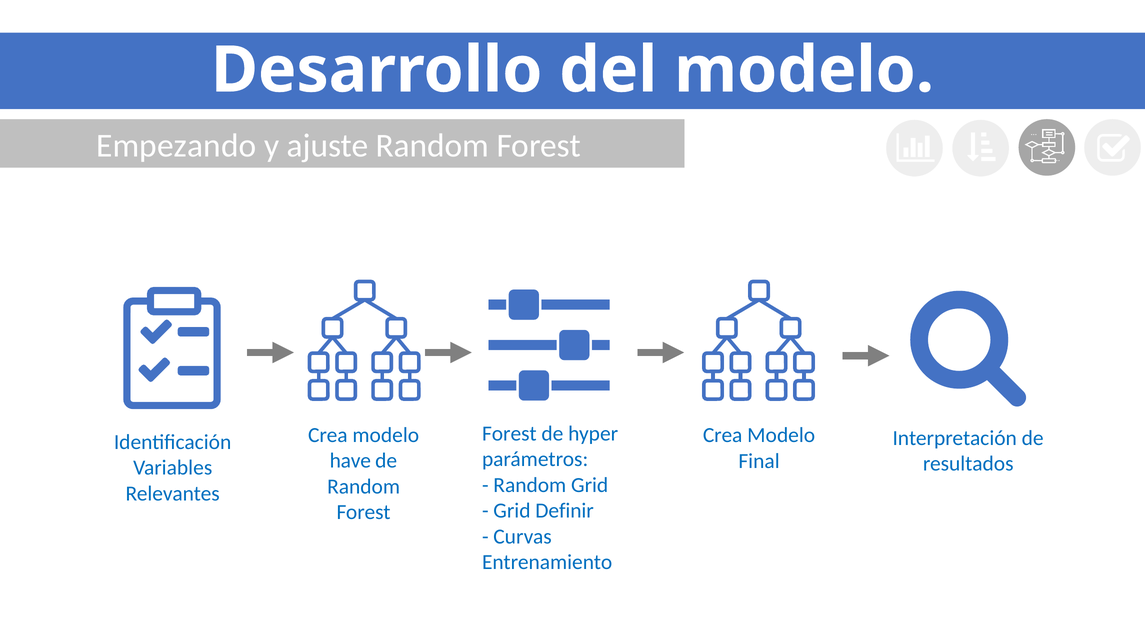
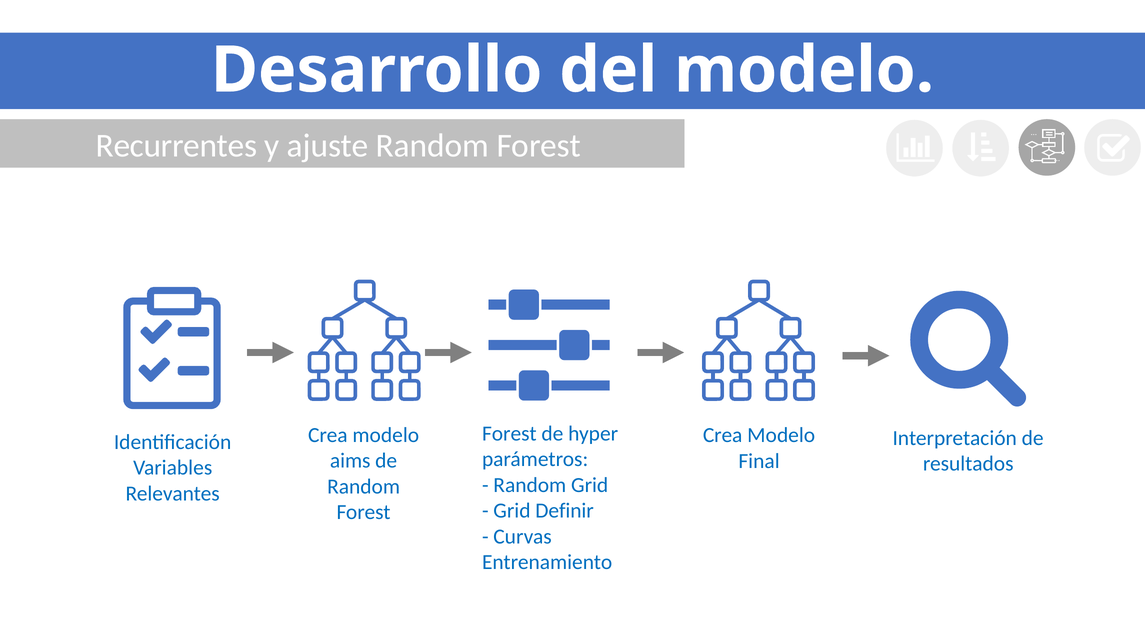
Empezando: Empezando -> Recurrentes
have: have -> aims
